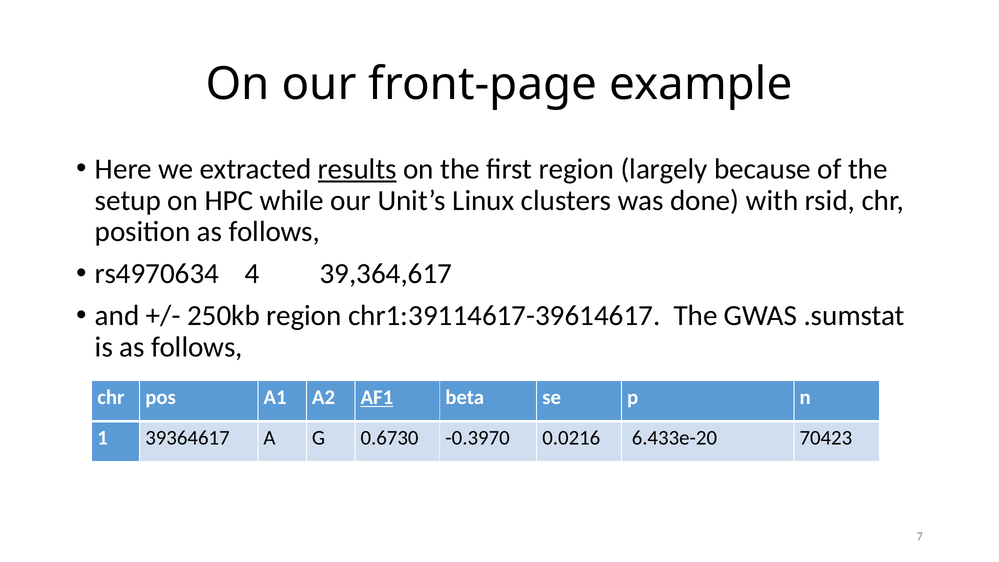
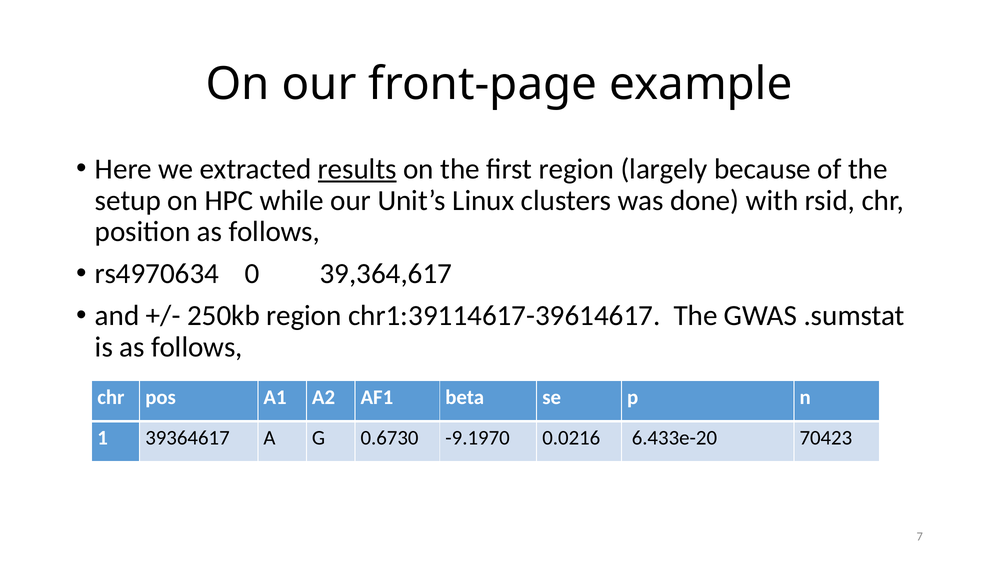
4: 4 -> 0
AF1 underline: present -> none
-0.3970: -0.3970 -> -9.1970
